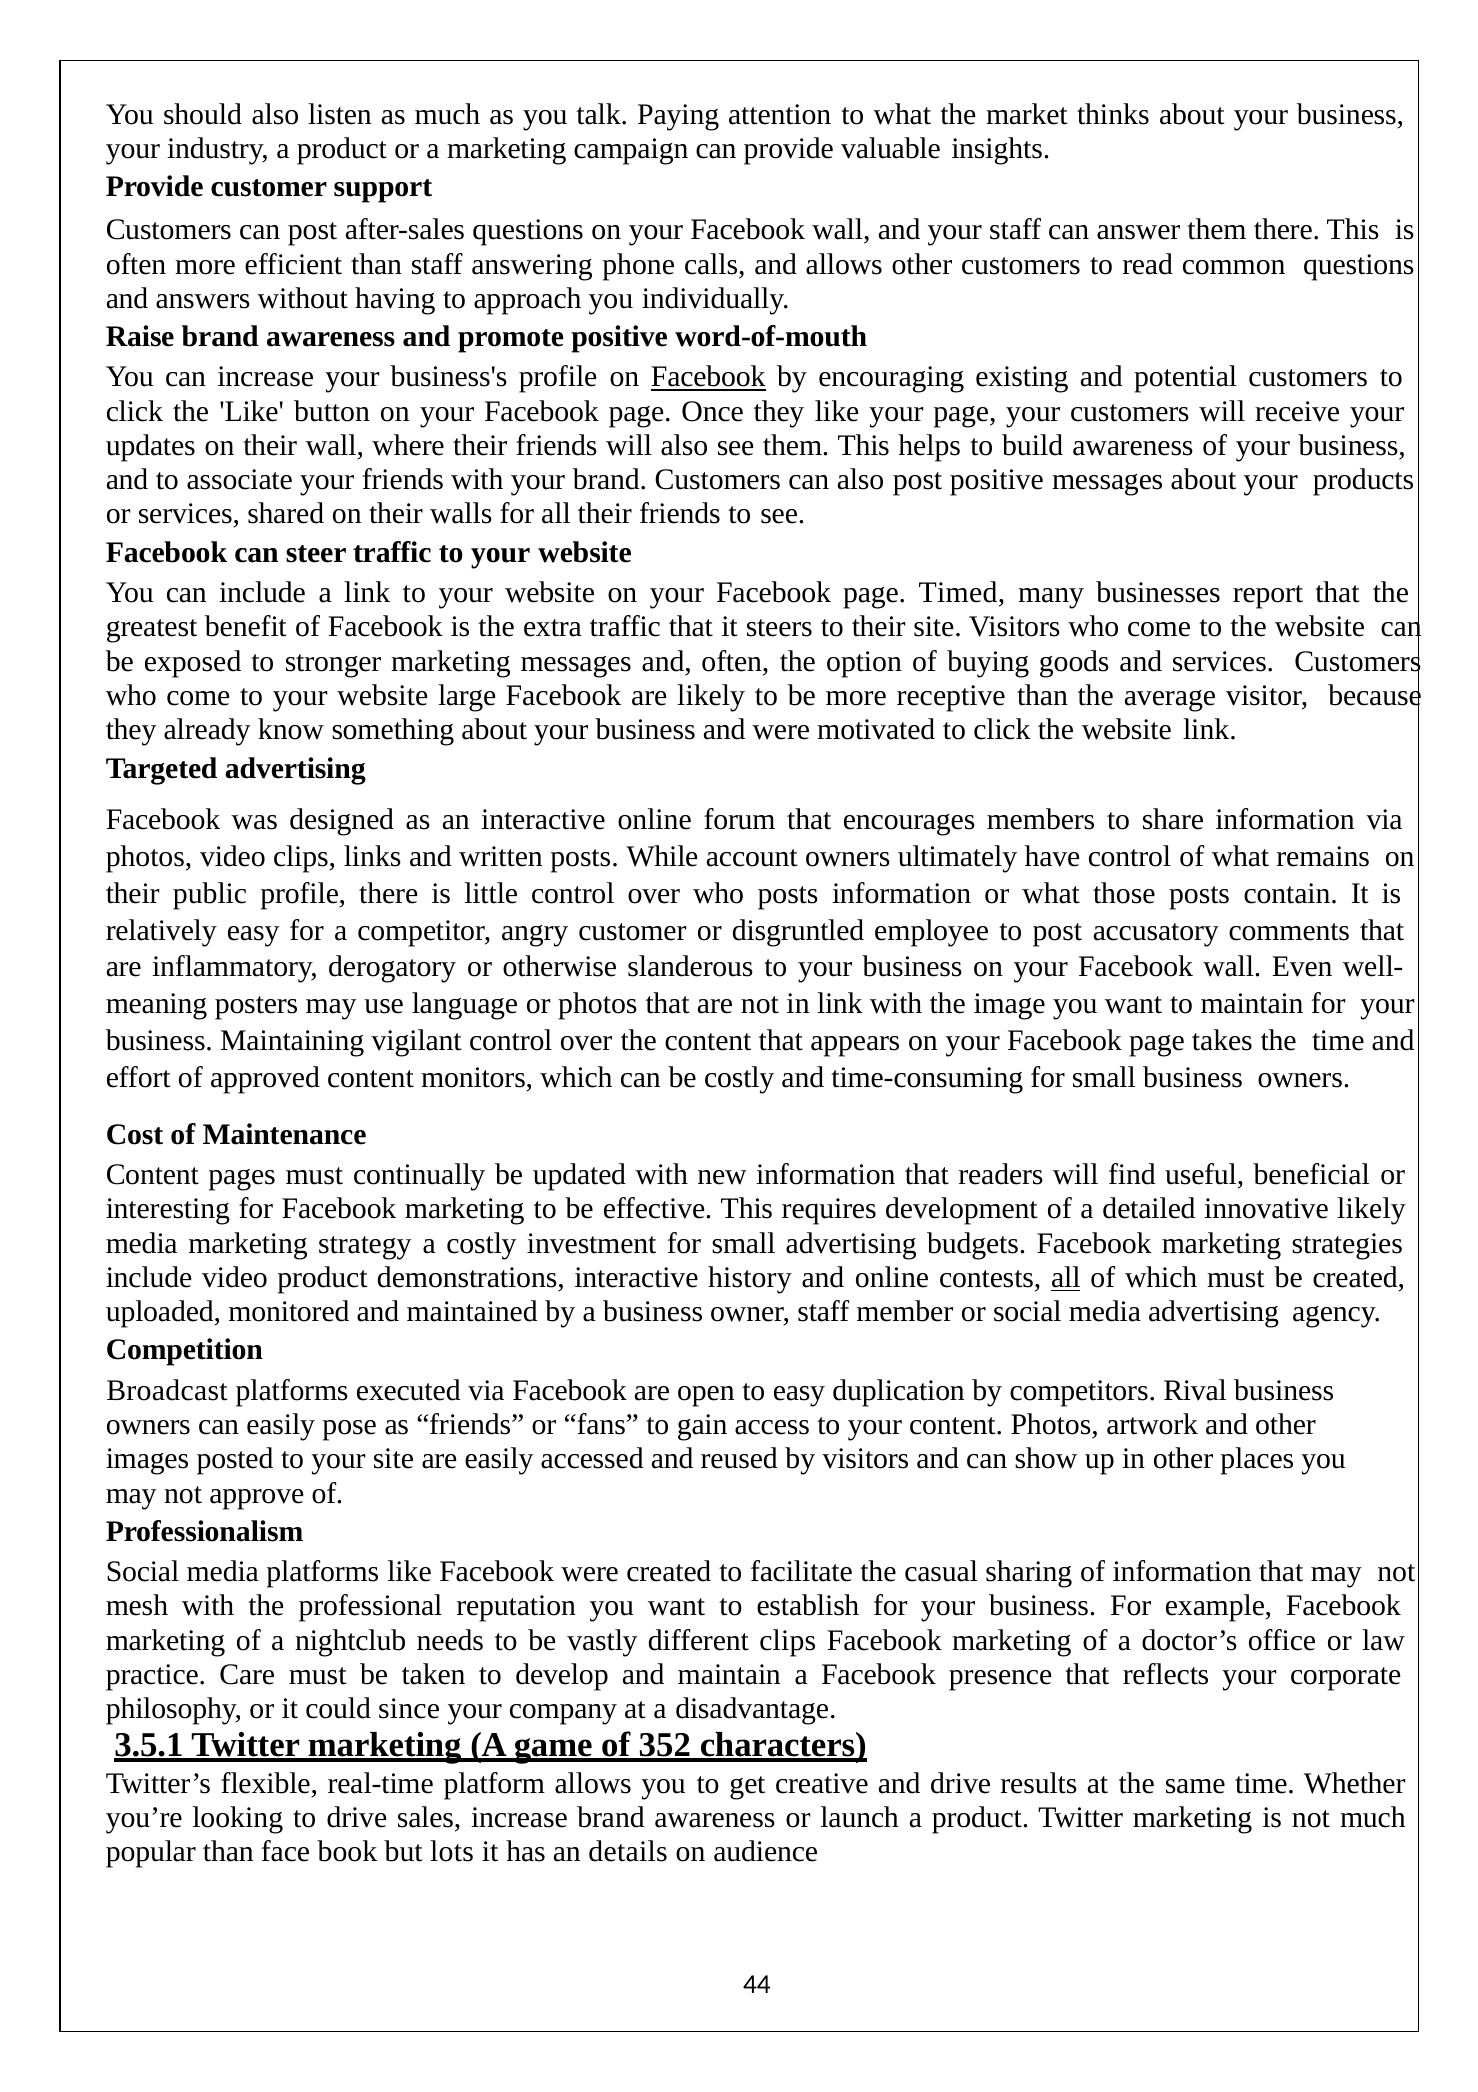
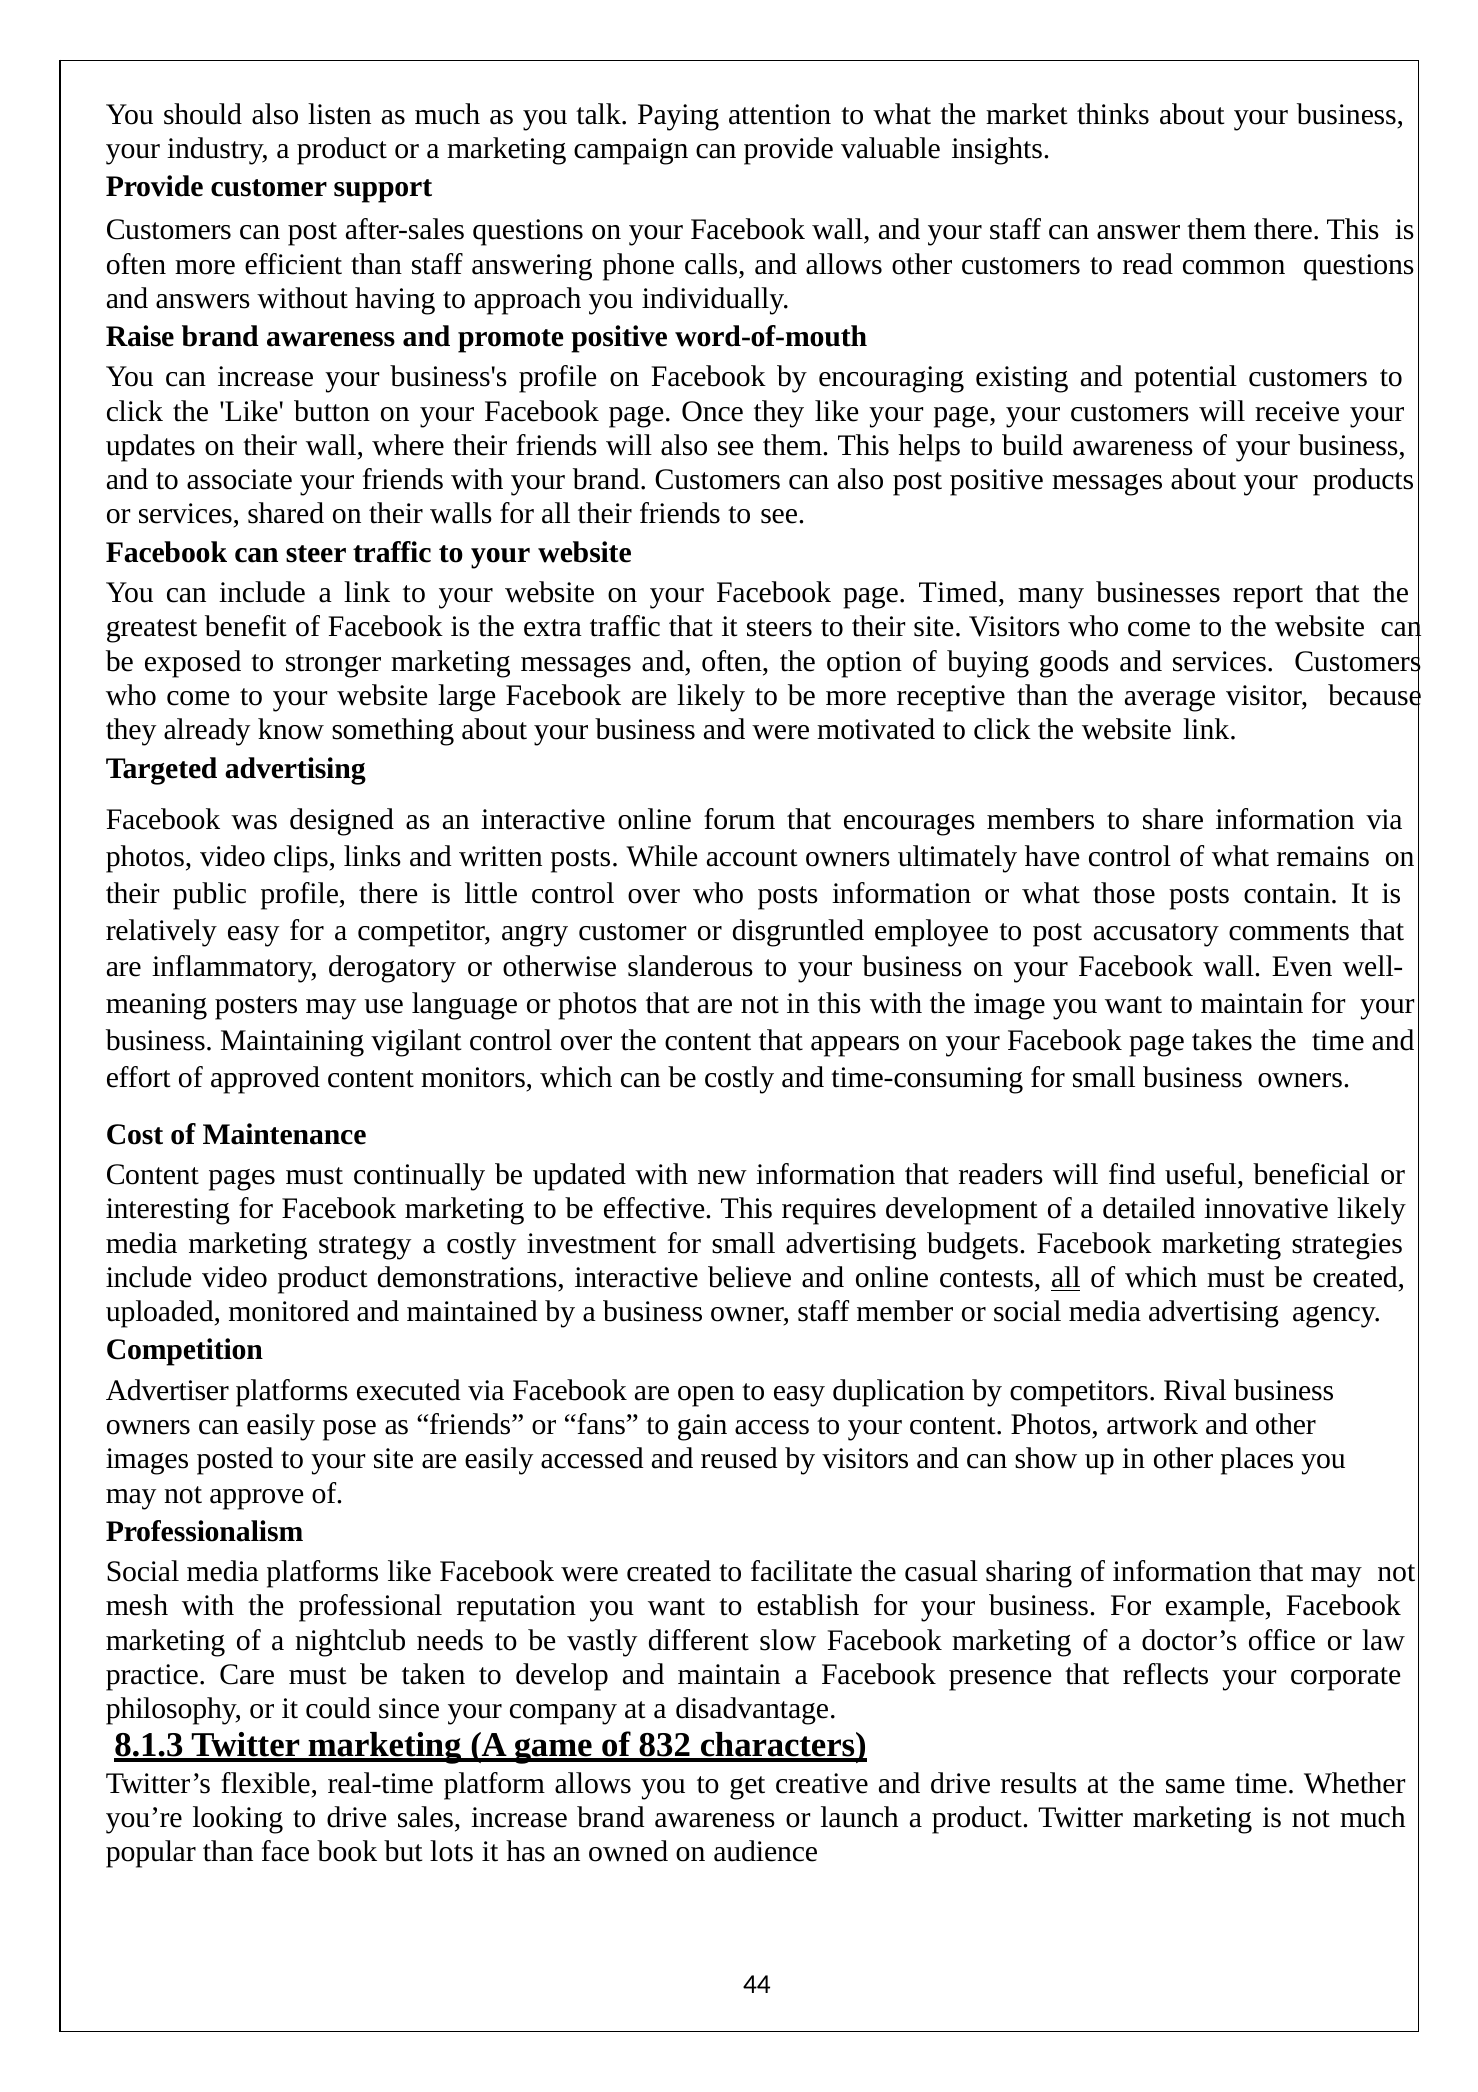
Facebook at (708, 377) underline: present -> none
in link: link -> this
history: history -> believe
Broadcast: Broadcast -> Advertiser
different clips: clips -> slow
3.5.1: 3.5.1 -> 8.1.3
352: 352 -> 832
details: details -> owned
